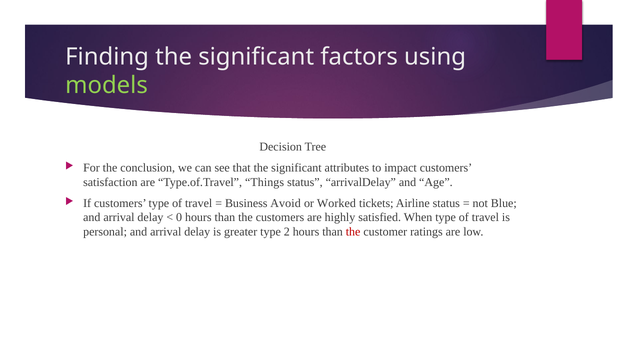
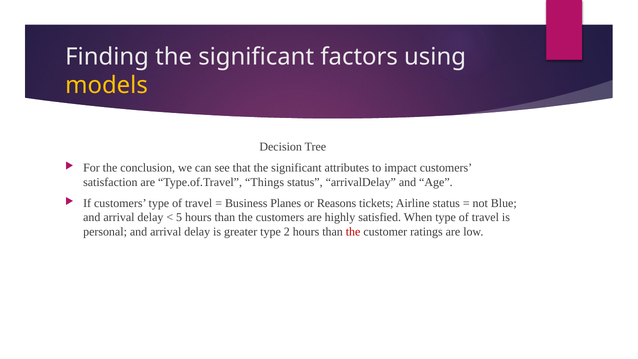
models colour: light green -> yellow
Avoid: Avoid -> Planes
Worked: Worked -> Reasons
0: 0 -> 5
